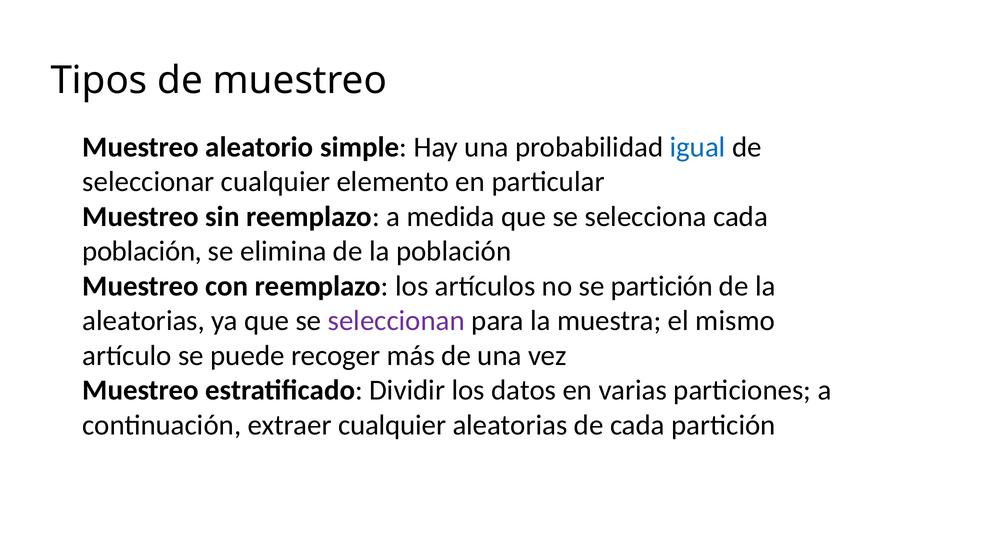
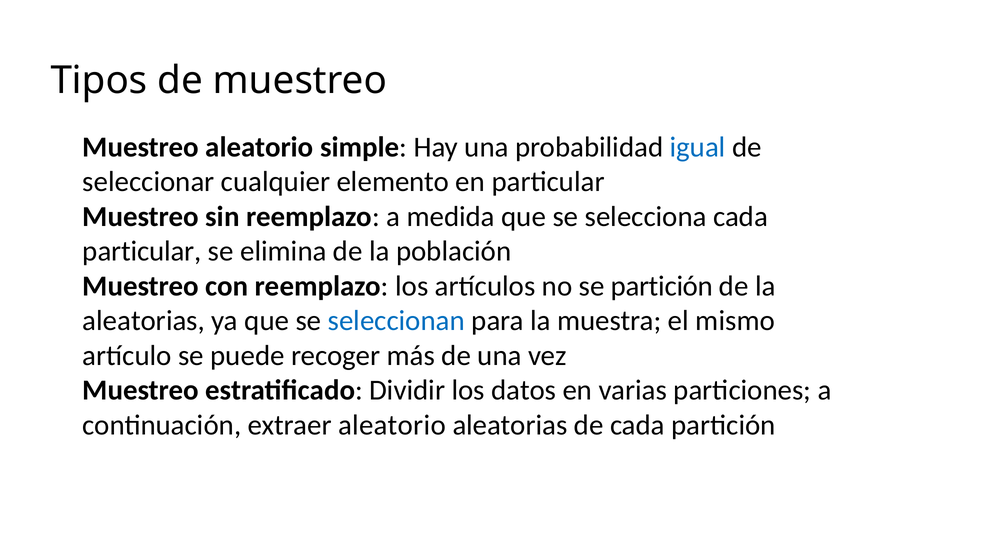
población at (142, 251): población -> particular
seleccionan colour: purple -> blue
extraer cualquier: cualquier -> aleatorio
